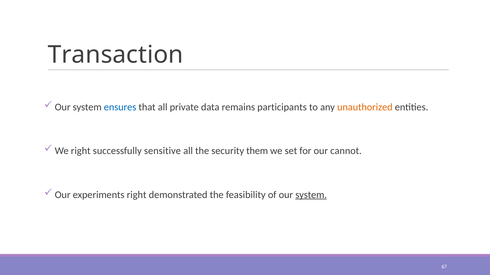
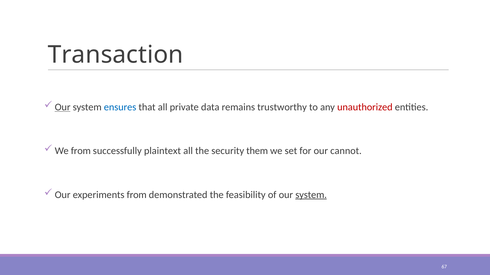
Our at (63, 107) underline: none -> present
participants: participants -> trustworthy
unauthorized colour: orange -> red
We right: right -> from
sensitive: sensitive -> plaintext
experiments right: right -> from
